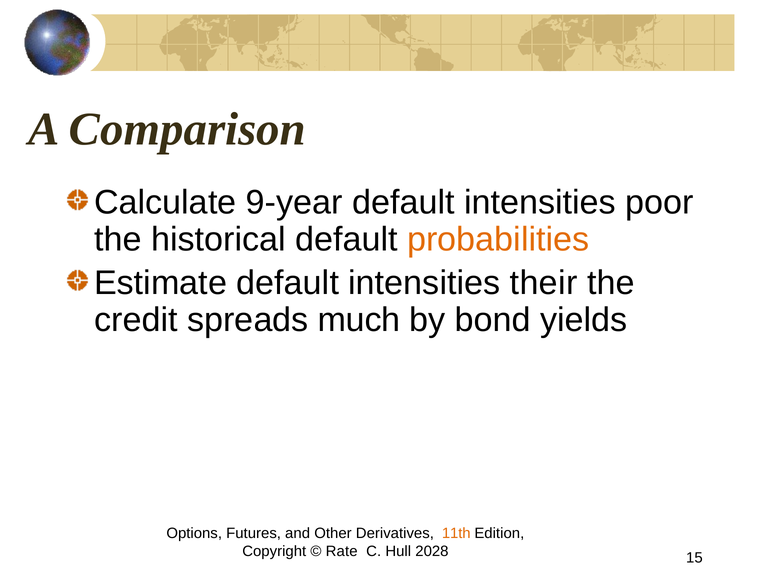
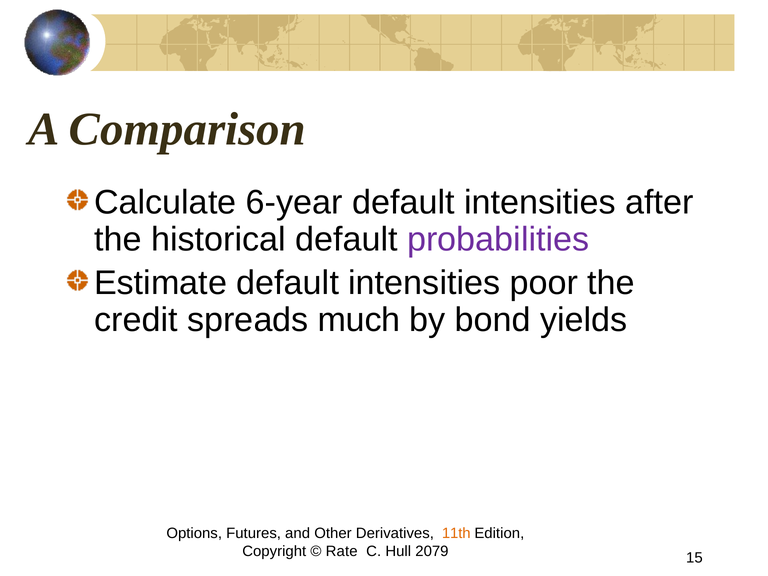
9-year: 9-year -> 6-year
poor: poor -> after
probabilities colour: orange -> purple
their: their -> poor
2028: 2028 -> 2079
